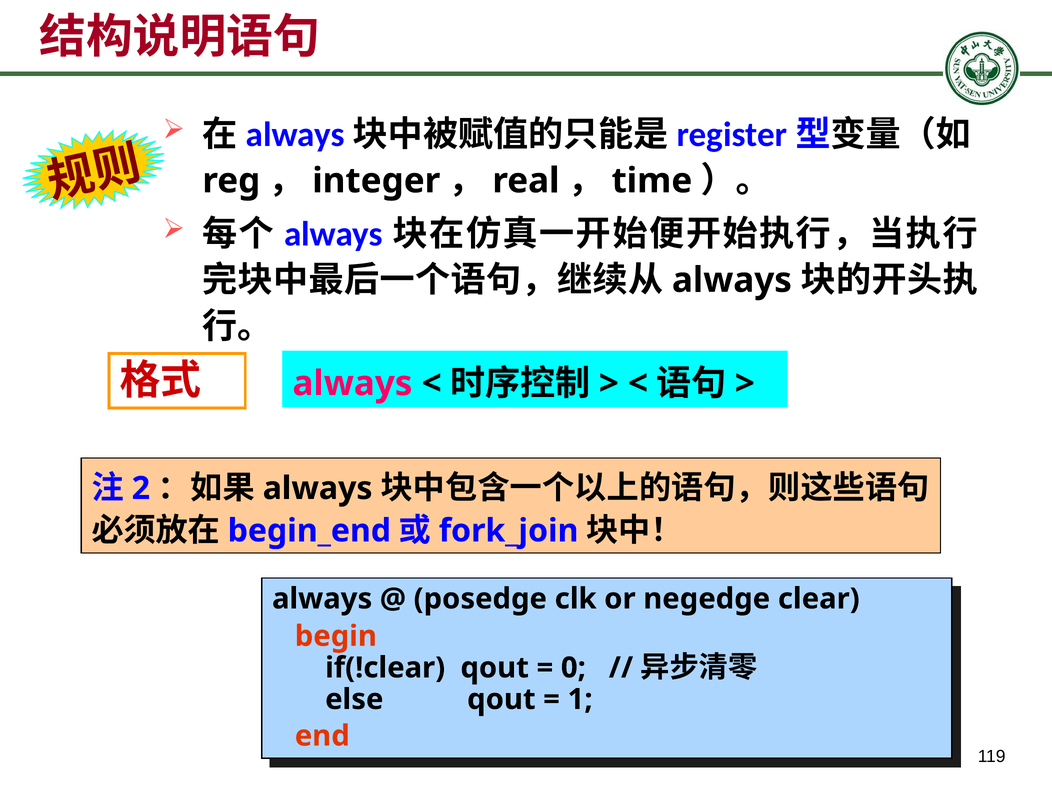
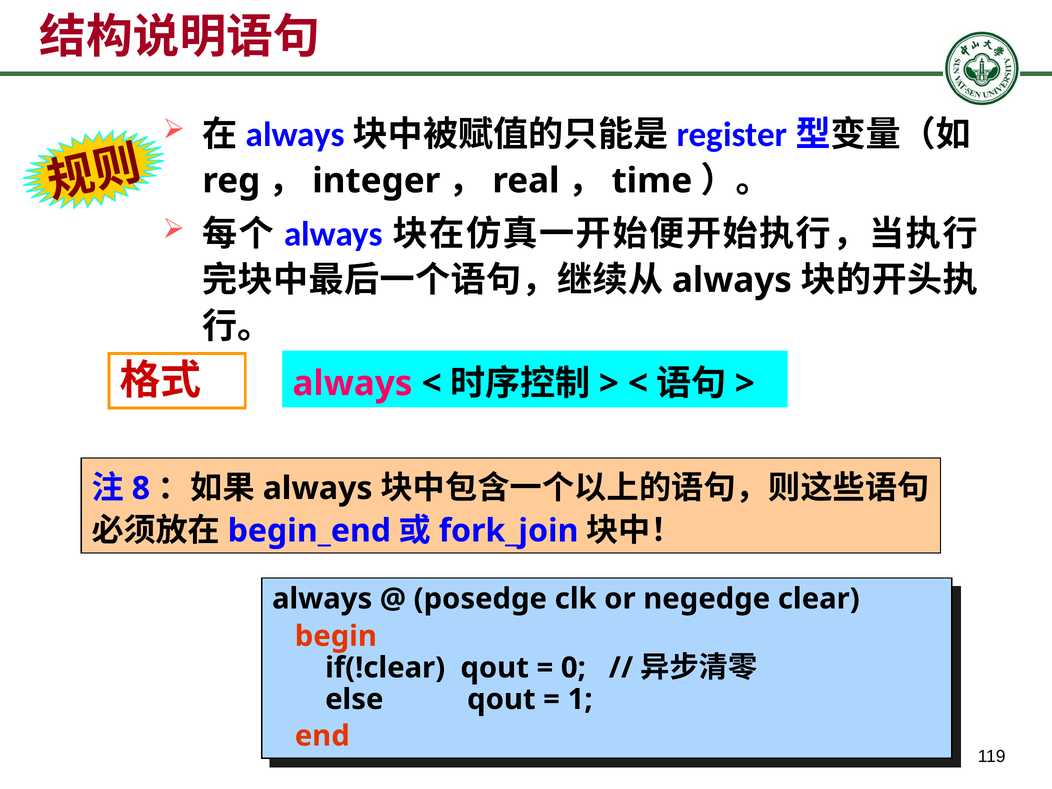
2: 2 -> 8
